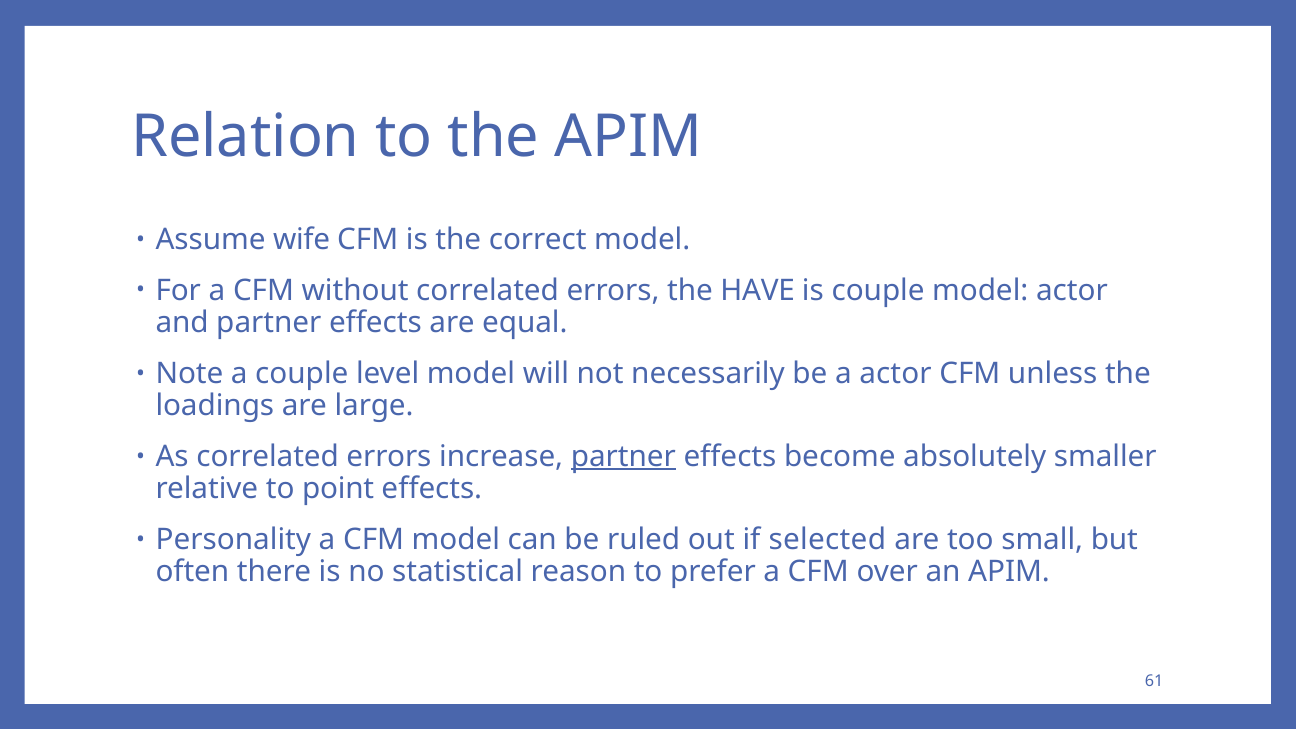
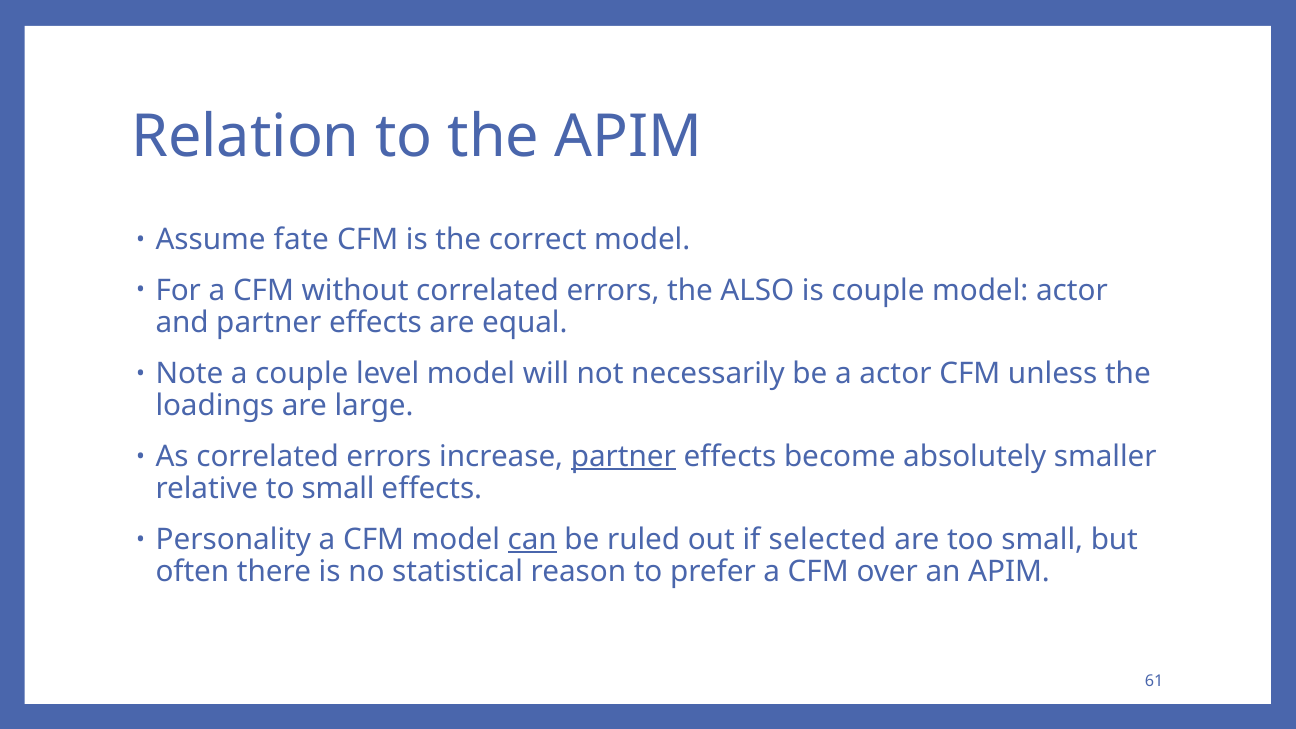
wife: wife -> fate
HAVE: HAVE -> ALSO
to point: point -> small
can underline: none -> present
